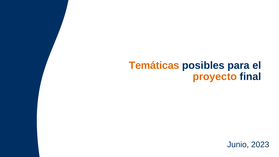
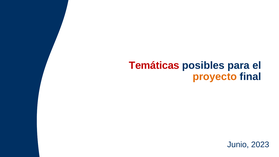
Temáticas colour: orange -> red
